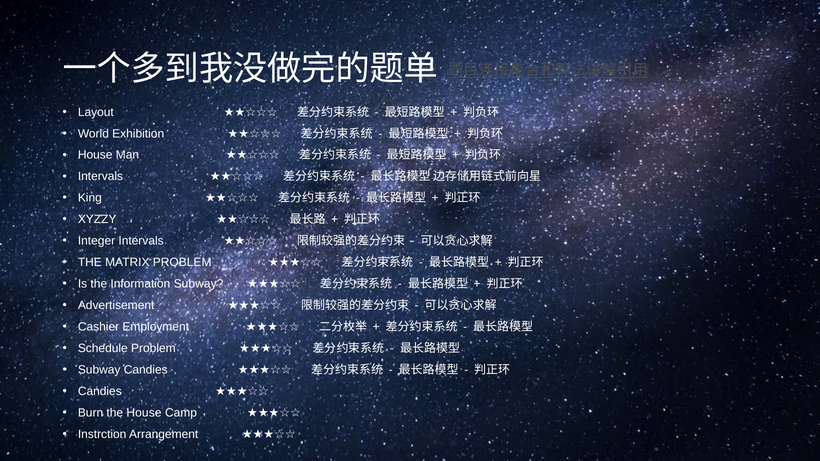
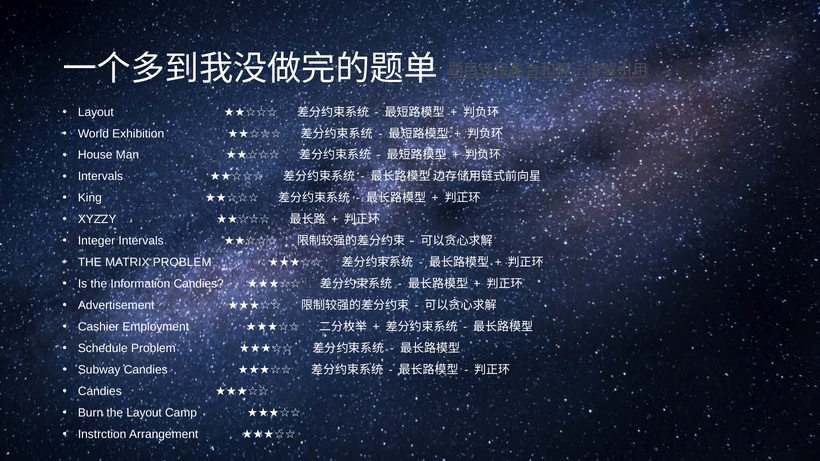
Information Subway: Subway -> Candies
the House: House -> Layout
